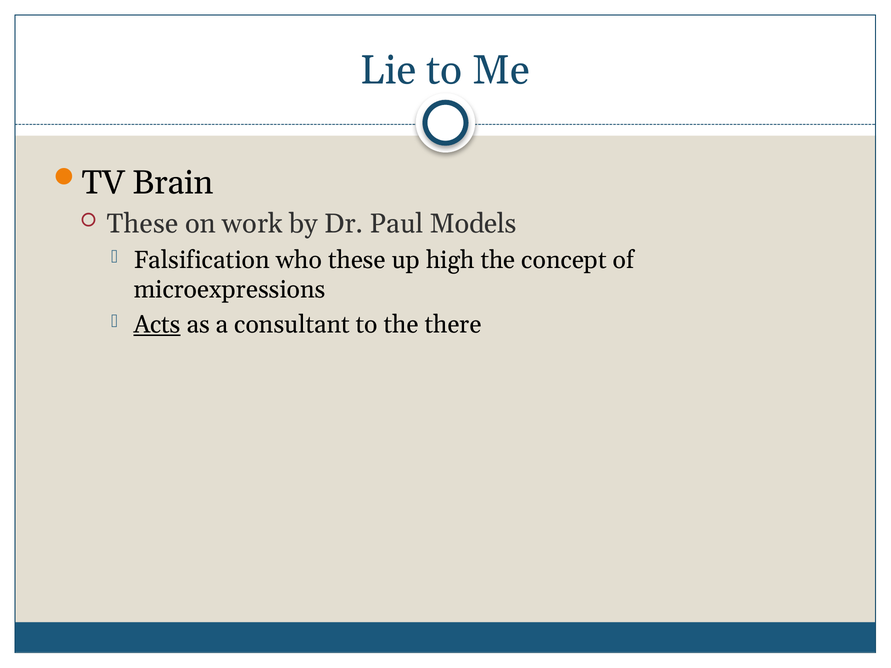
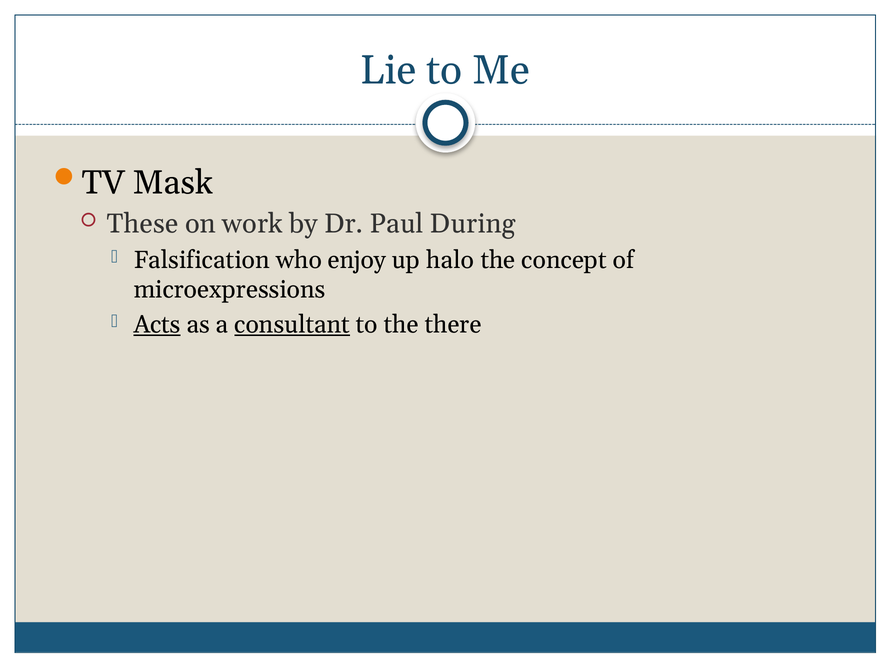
Brain: Brain -> Mask
Models: Models -> During
who these: these -> enjoy
high: high -> halo
consultant underline: none -> present
